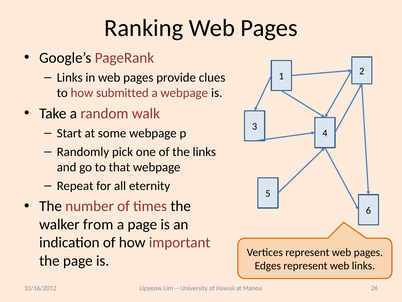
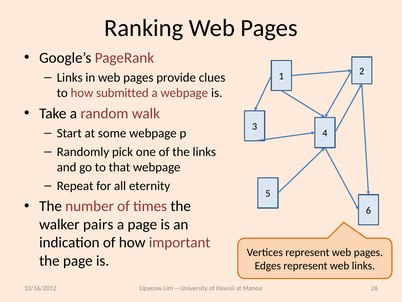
from: from -> pairs
